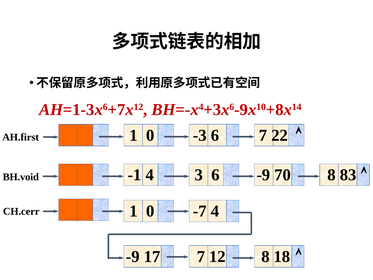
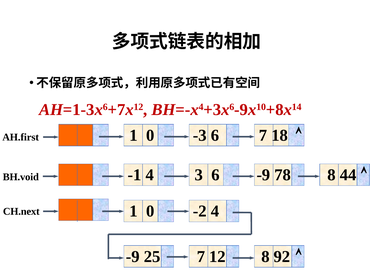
22: 22 -> 18
70: 70 -> 78
83: 83 -> 44
-7: -7 -> -2
CH.cerr: CH.cerr -> CH.next
17: 17 -> 25
18: 18 -> 92
